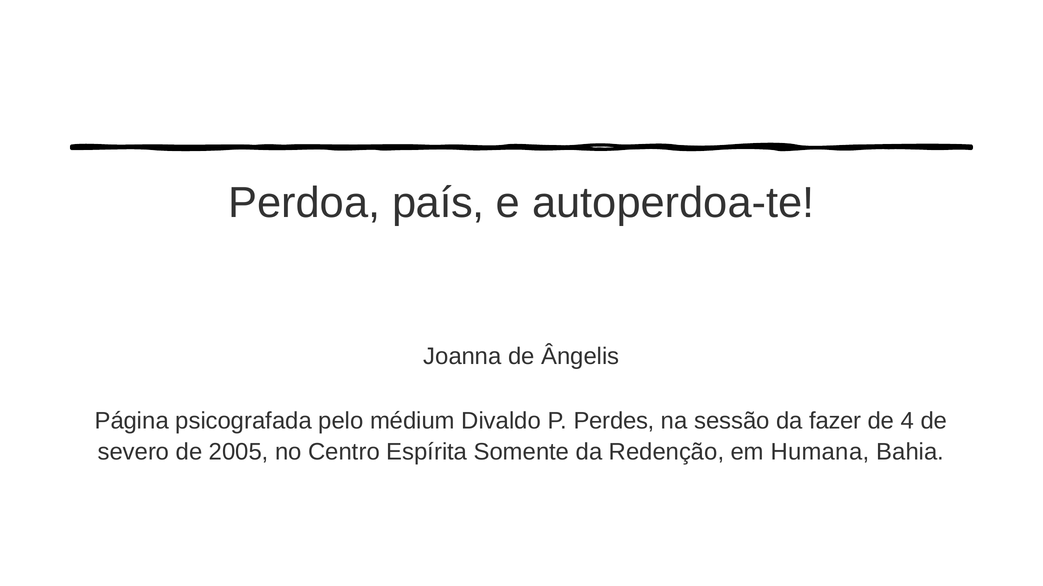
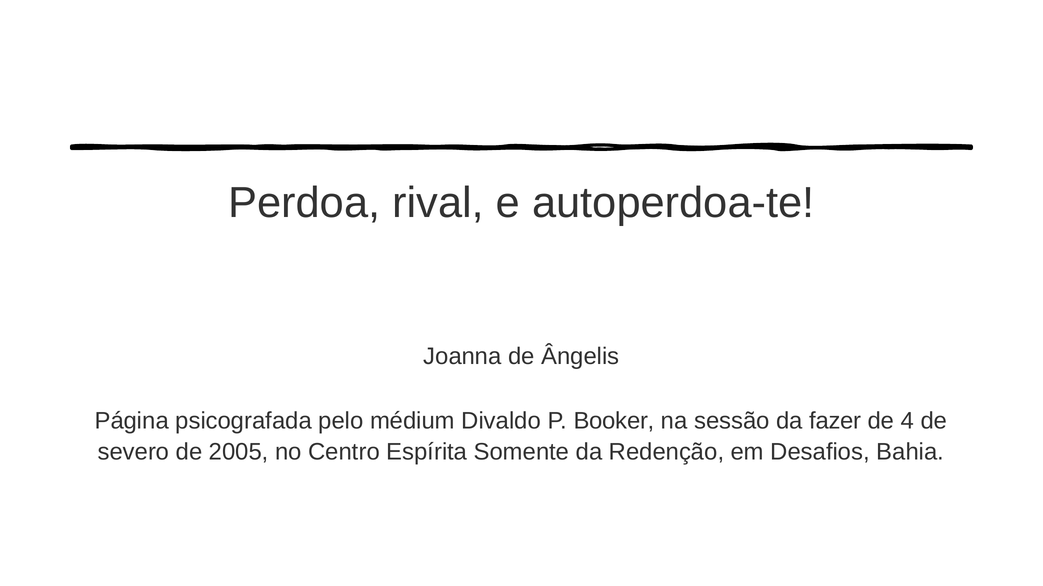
país: país -> rival
Perdes: Perdes -> Booker
Humana: Humana -> Desafios
